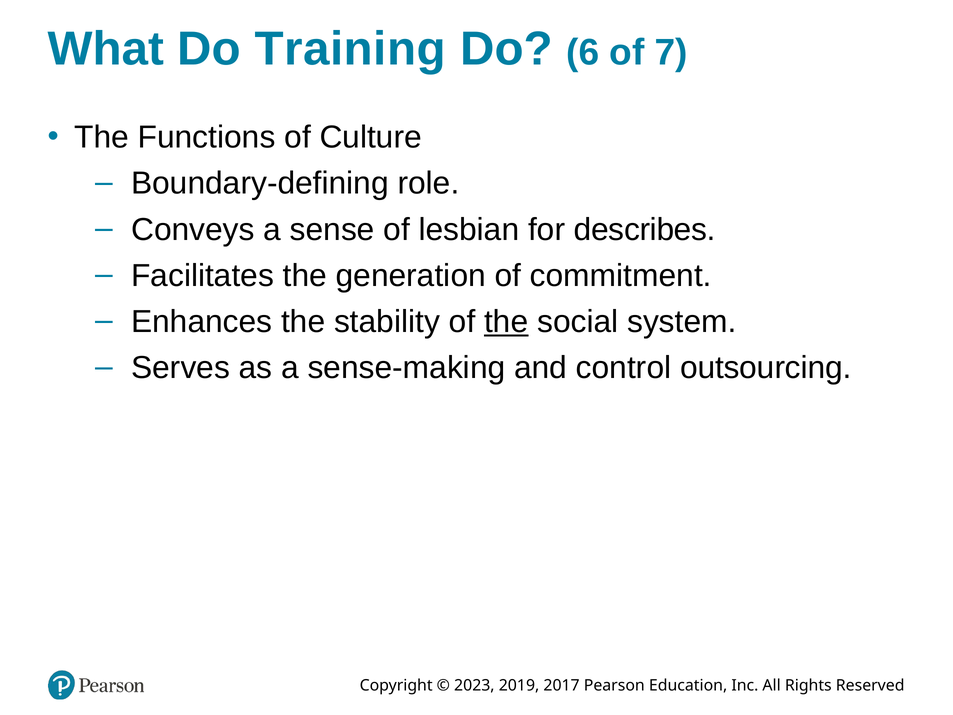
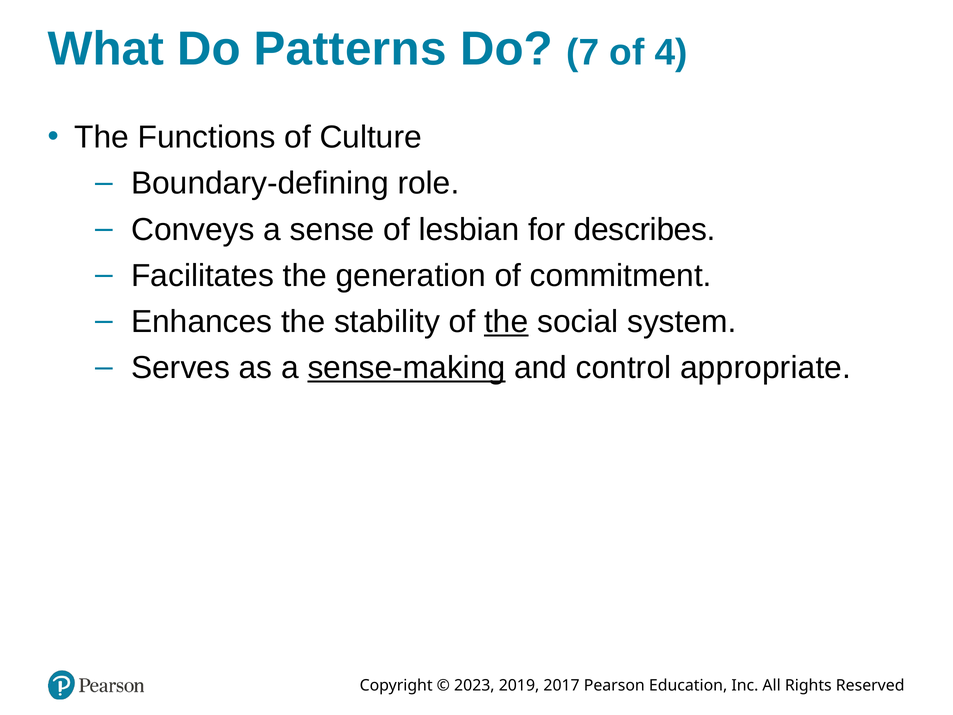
Training: Training -> Patterns
6: 6 -> 7
7: 7 -> 4
sense-making underline: none -> present
outsourcing: outsourcing -> appropriate
